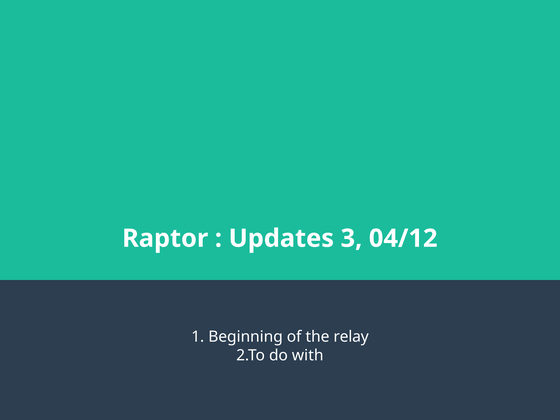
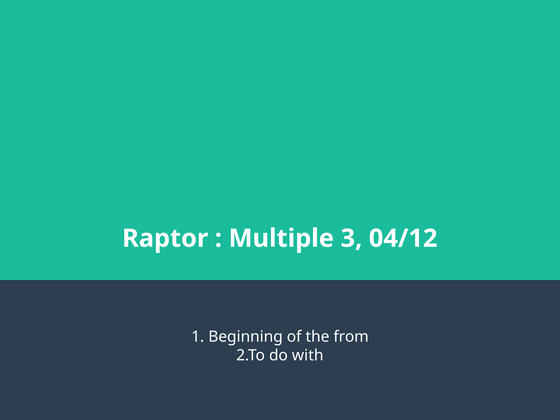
Updates: Updates -> Multiple
relay: relay -> from
